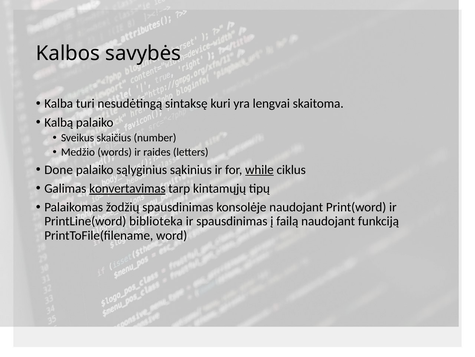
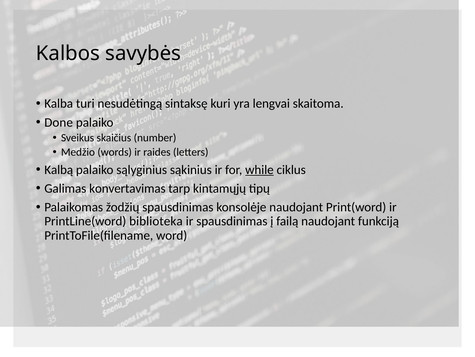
Kalbą: Kalbą -> Done
Done: Done -> Kalbą
konvertavimas underline: present -> none
